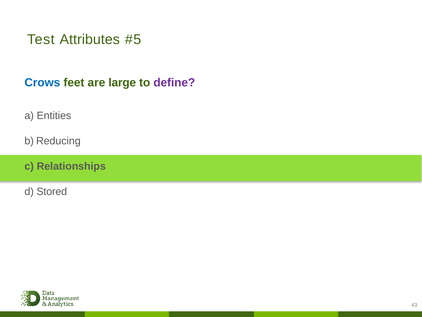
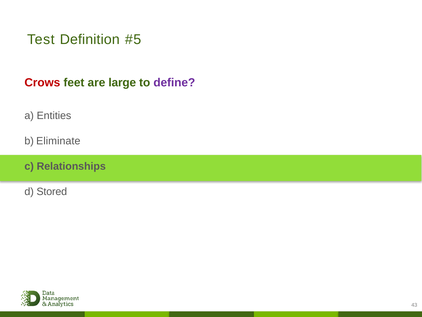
Attributes: Attributes -> Definition
Crows colour: blue -> red
Reducing: Reducing -> Eliminate
